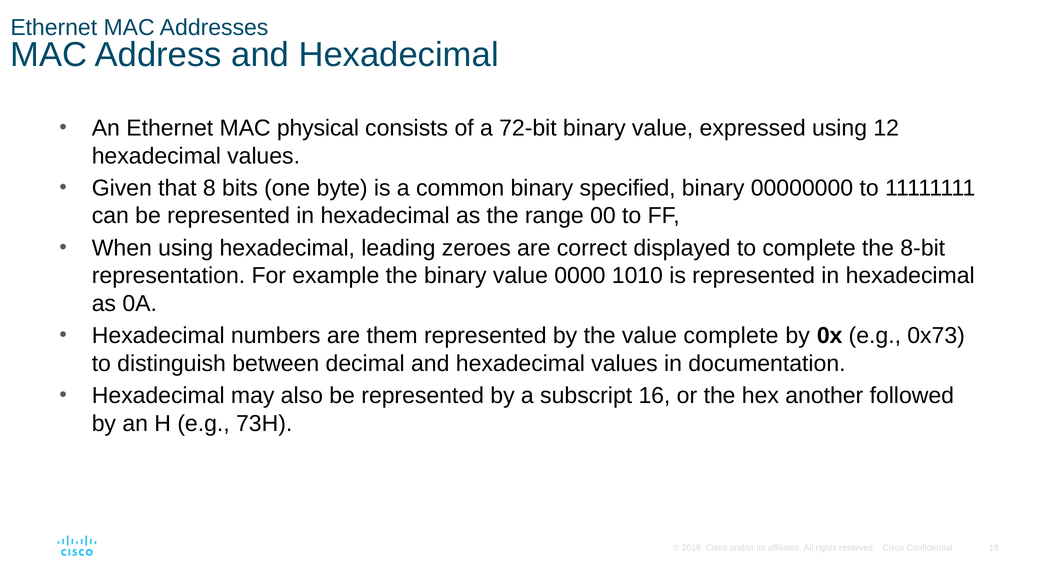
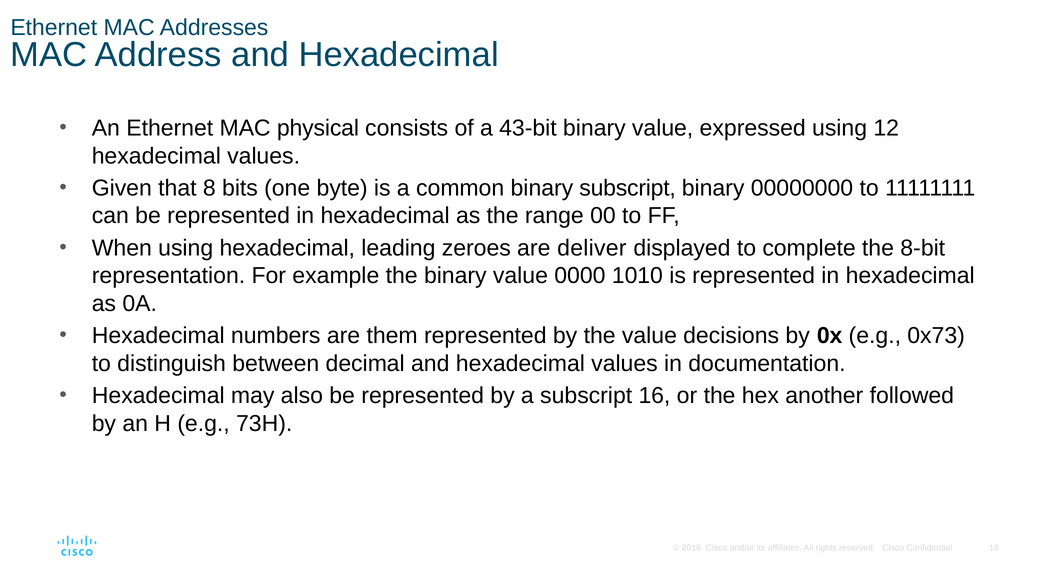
72-bit: 72-bit -> 43-bit
binary specified: specified -> subscript
correct: correct -> deliver
value complete: complete -> decisions
